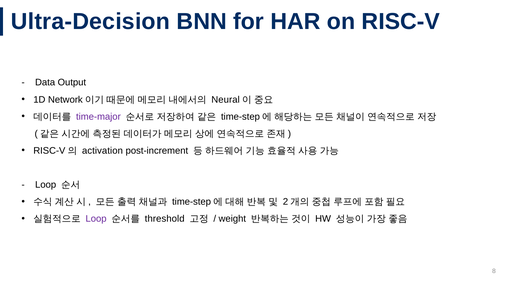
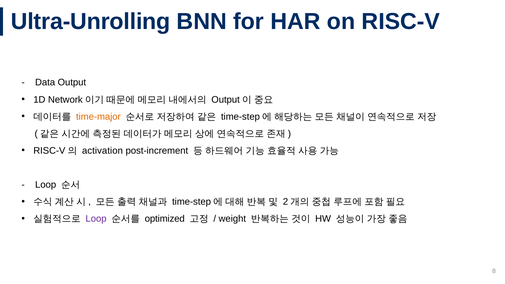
Ultra-Decision: Ultra-Decision -> Ultra-Unrolling
Neural at (226, 100): Neural -> Output
time-major colour: purple -> orange
threshold: threshold -> optimized
